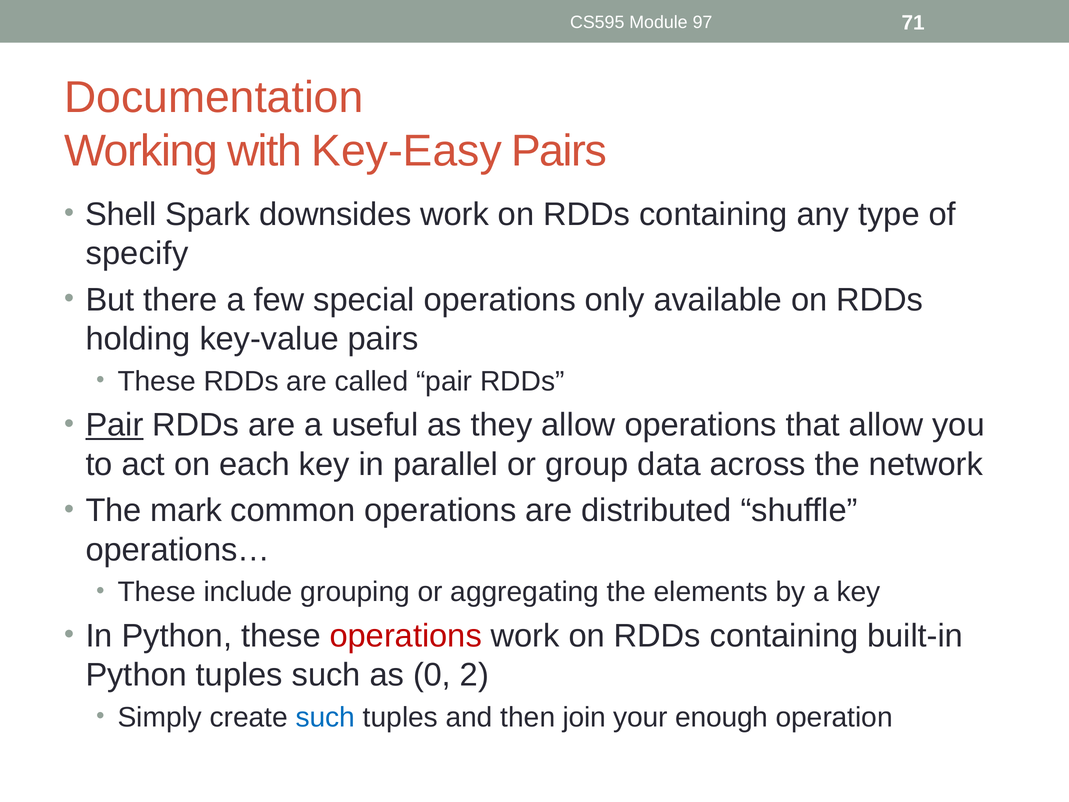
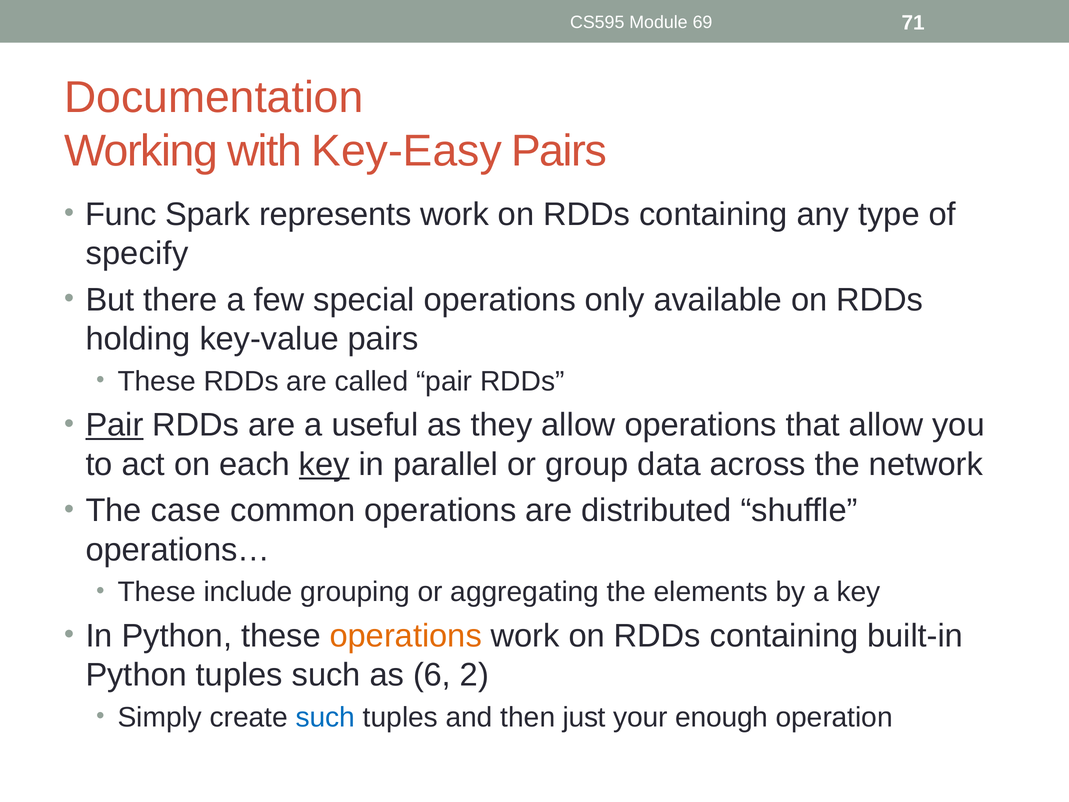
97: 97 -> 69
Shell: Shell -> Func
downsides: downsides -> represents
key at (324, 464) underline: none -> present
mark: mark -> case
operations at (406, 636) colour: red -> orange
0: 0 -> 6
join: join -> just
